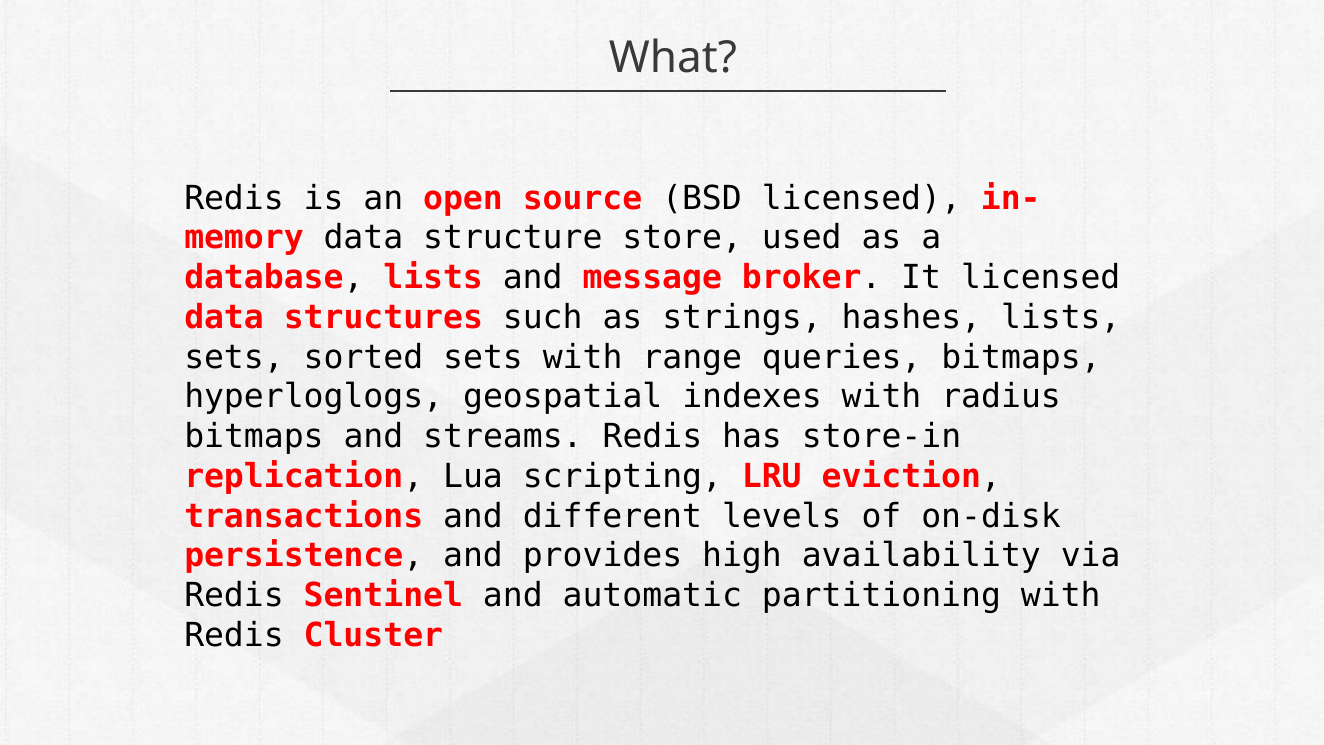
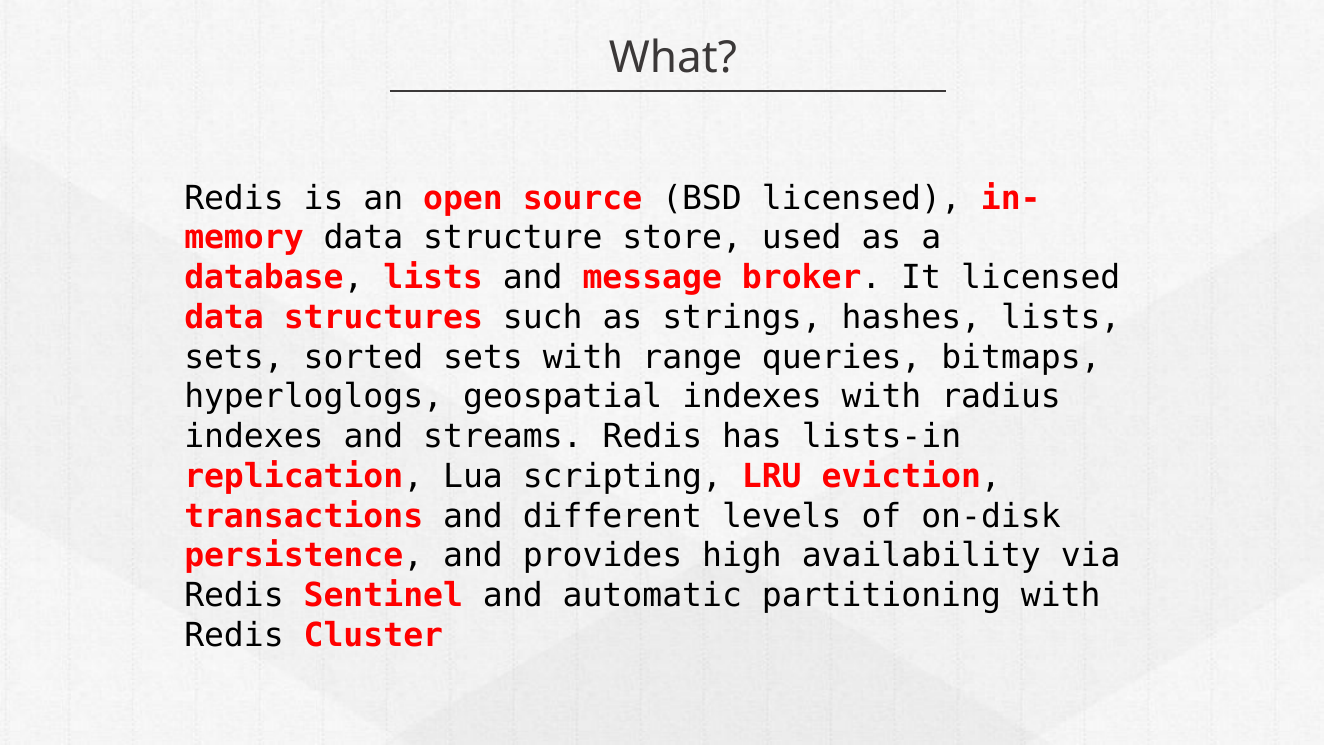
bitmaps at (254, 436): bitmaps -> indexes
store-in: store-in -> lists-in
